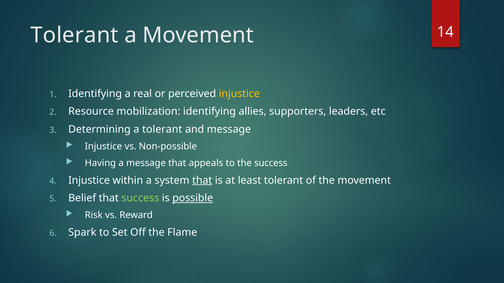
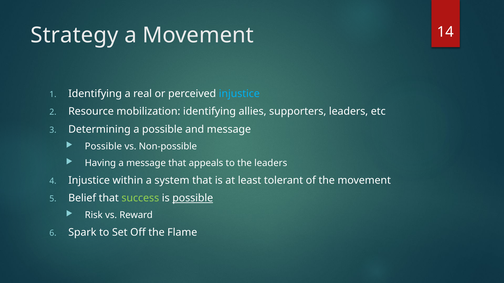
Tolerant at (75, 35): Tolerant -> Strategy
injustice at (239, 94) colour: yellow -> light blue
a tolerant: tolerant -> possible
Injustice at (103, 147): Injustice -> Possible
the success: success -> leaders
that at (202, 181) underline: present -> none
